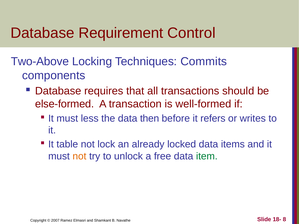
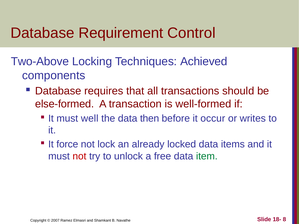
Commits: Commits -> Achieved
less: less -> well
refers: refers -> occur
table: table -> force
not at (79, 156) colour: orange -> red
